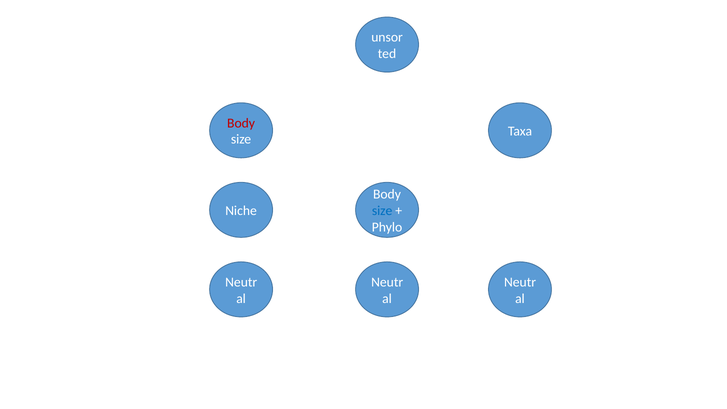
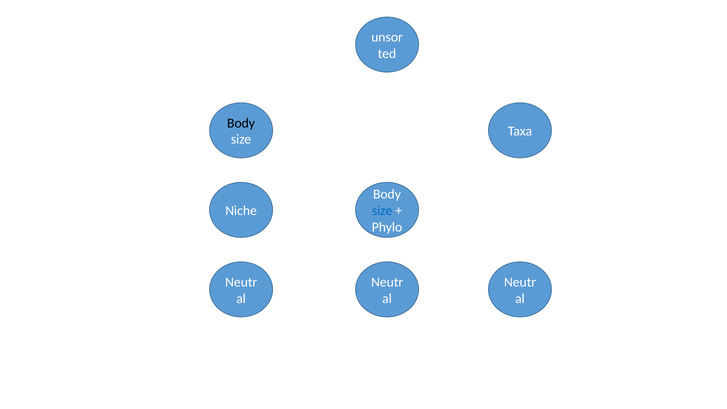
Body at (241, 123) colour: red -> black
